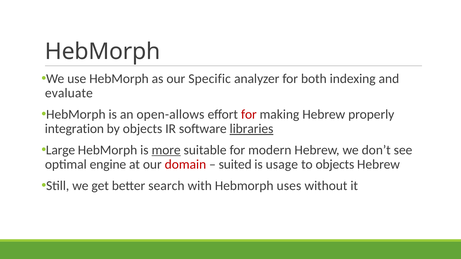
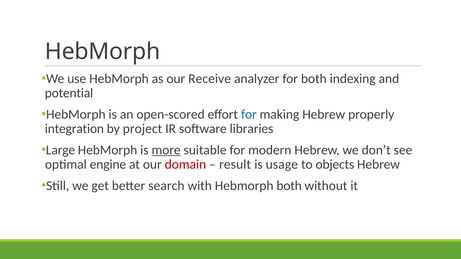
Specific: Specific -> Receive
evaluate: evaluate -> potential
open-allows: open-allows -> open-scored
for at (249, 114) colour: red -> blue
by objects: objects -> project
libraries underline: present -> none
suited: suited -> result
Hebmorph uses: uses -> both
